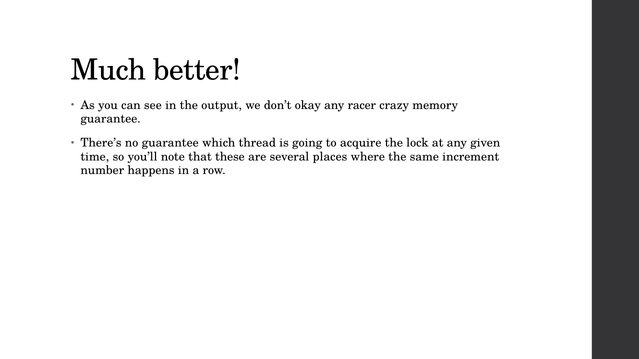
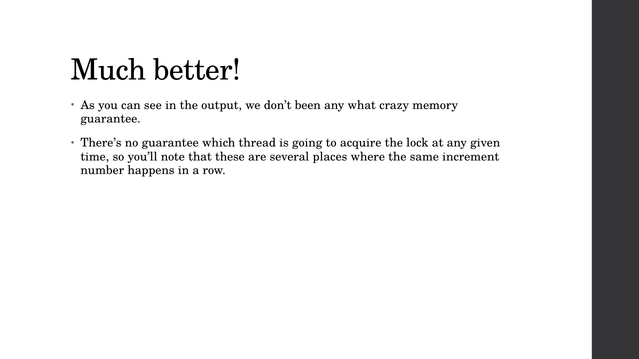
okay: okay -> been
racer: racer -> what
